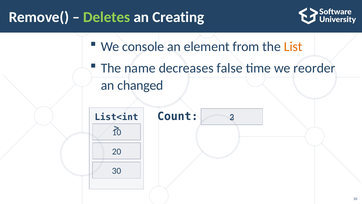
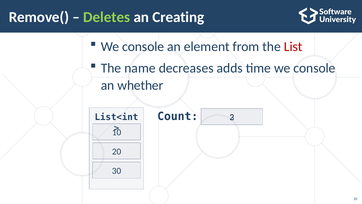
List colour: orange -> red
false: false -> adds
time we reorder: reorder -> console
changed: changed -> whether
